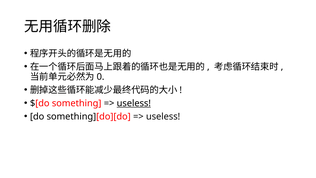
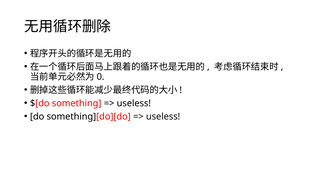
useless at (134, 103) underline: present -> none
